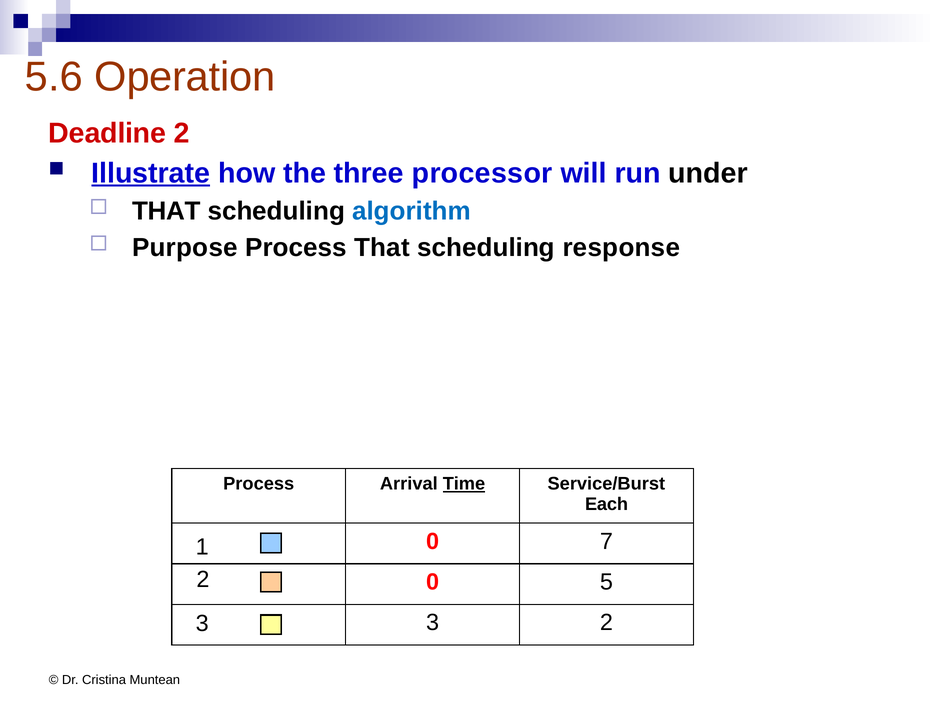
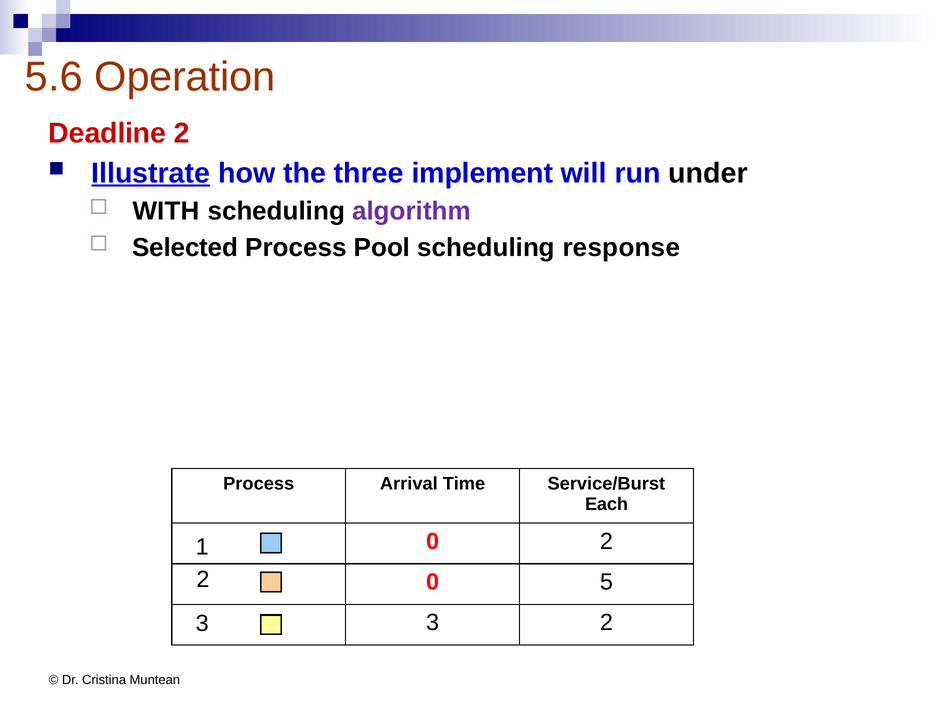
processor: processor -> implement
THAT at (166, 211): THAT -> WITH
algorithm colour: blue -> purple
Purpose: Purpose -> Selected
Process That: That -> Pool
Time underline: present -> none
0 7: 7 -> 2
